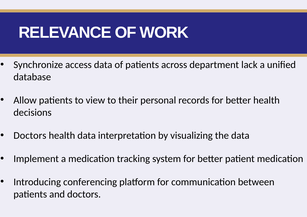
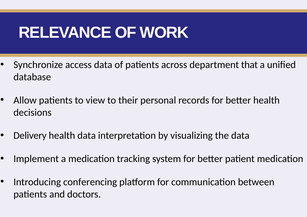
lack: lack -> that
Doctors at (30, 136): Doctors -> Delivery
